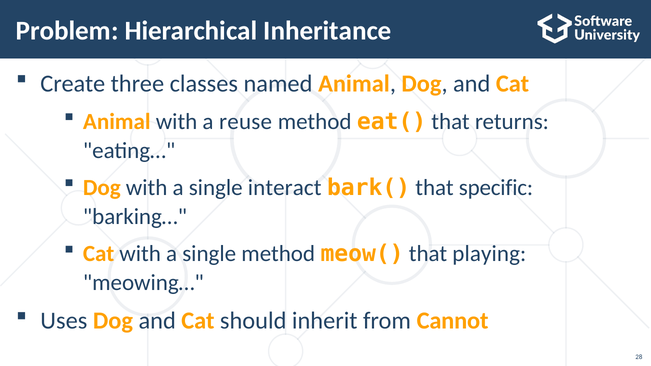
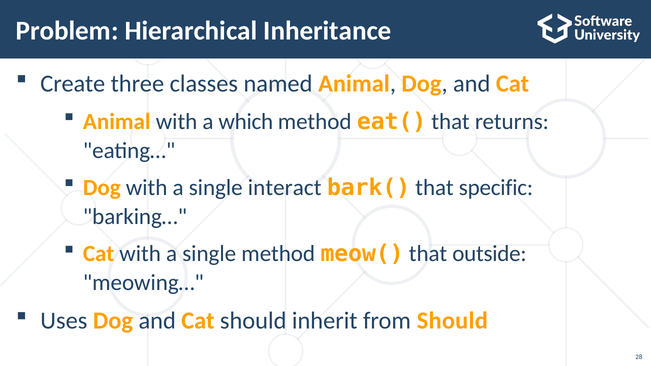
reuse: reuse -> which
playing: playing -> outside
from Cannot: Cannot -> Should
